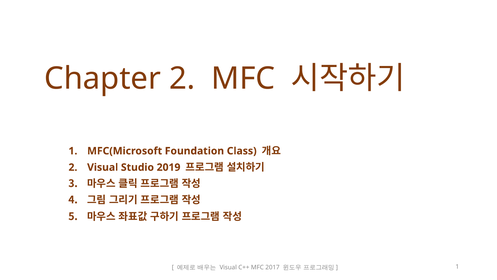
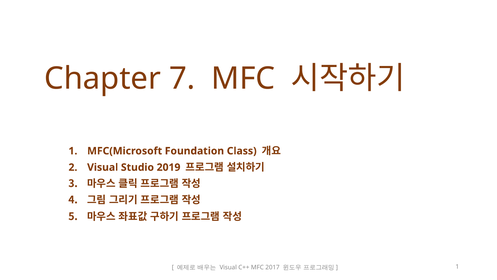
Chapter 2: 2 -> 7
